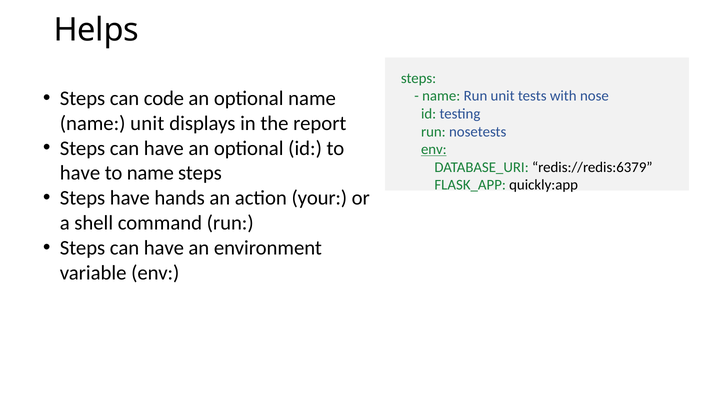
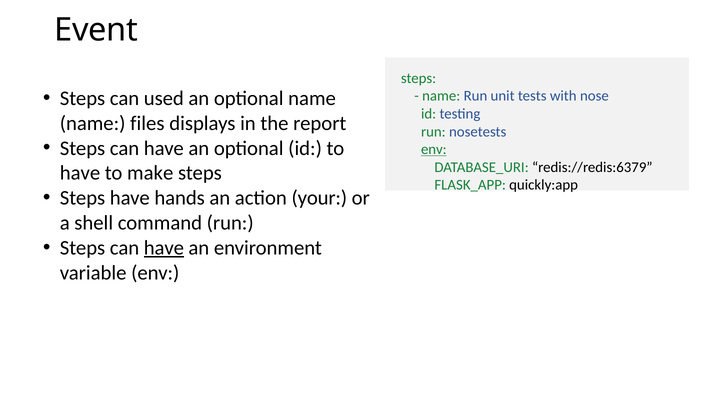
Helps: Helps -> Event
code: code -> used
name unit: unit -> files
to name: name -> make
have at (164, 248) underline: none -> present
